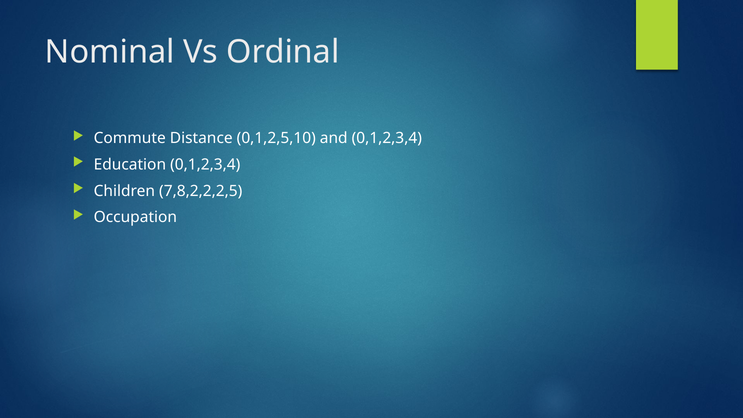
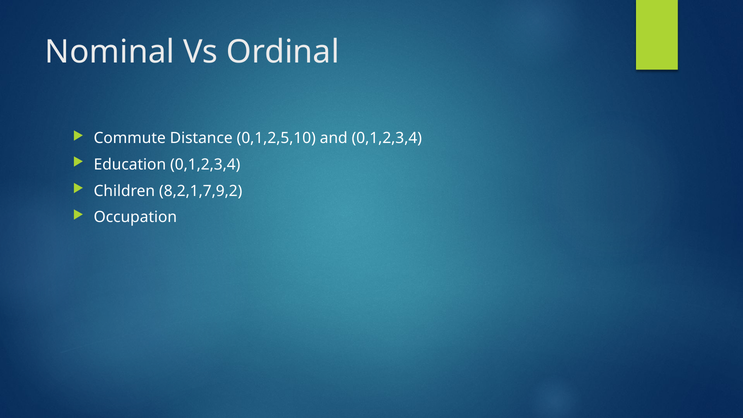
7,8,2,2,2,5: 7,8,2,2,2,5 -> 8,2,1,7,9,2
